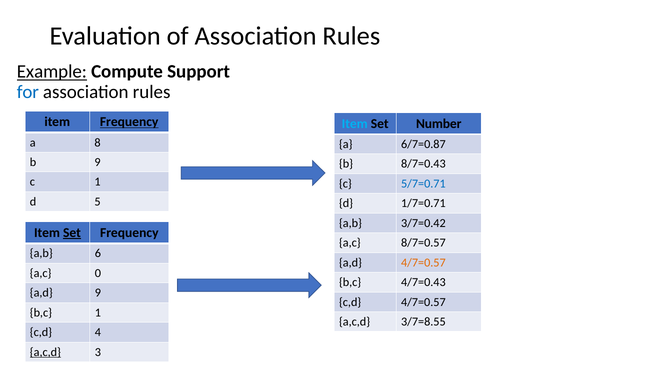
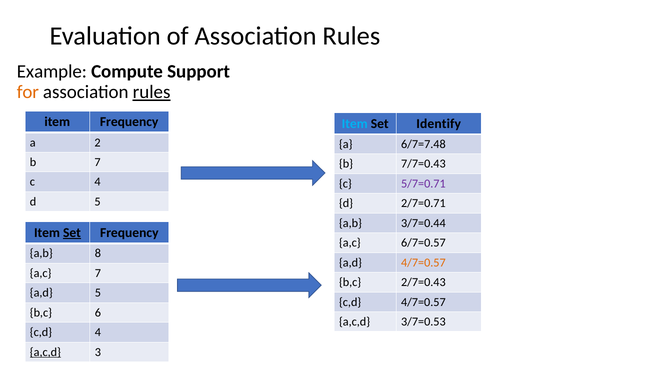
Example underline: present -> none
for colour: blue -> orange
rules at (152, 92) underline: none -> present
Frequency at (129, 122) underline: present -> none
Number: Number -> Identify
8: 8 -> 2
6/7=0.87: 6/7=0.87 -> 6/7=7.48
b 9: 9 -> 7
8/7=0.43: 8/7=0.43 -> 7/7=0.43
c 1: 1 -> 4
5/7=0.71 colour: blue -> purple
1/7=0.71: 1/7=0.71 -> 2/7=0.71
3/7=0.42: 3/7=0.42 -> 3/7=0.44
8/7=0.57: 8/7=0.57 -> 6/7=0.57
6: 6 -> 8
a,c 0: 0 -> 7
4/7=0.43: 4/7=0.43 -> 2/7=0.43
a,d 9: 9 -> 5
b,c 1: 1 -> 6
3/7=8.55: 3/7=8.55 -> 3/7=0.53
